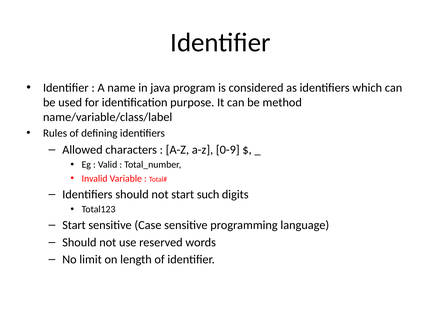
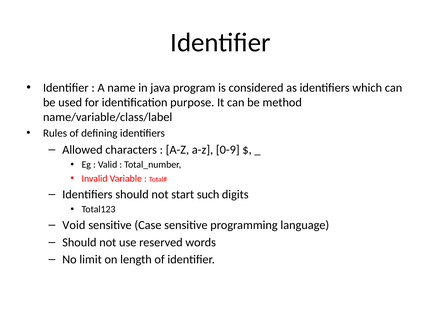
Start at (74, 225): Start -> Void
